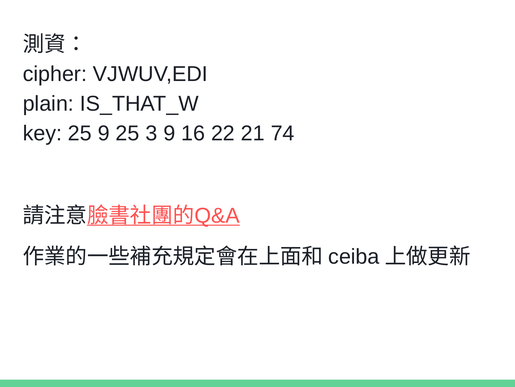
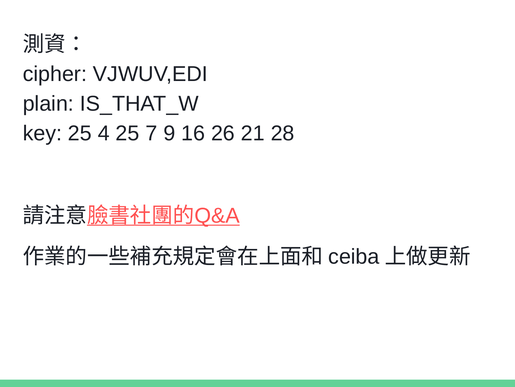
25 9: 9 -> 4
3: 3 -> 7
22: 22 -> 26
74: 74 -> 28
